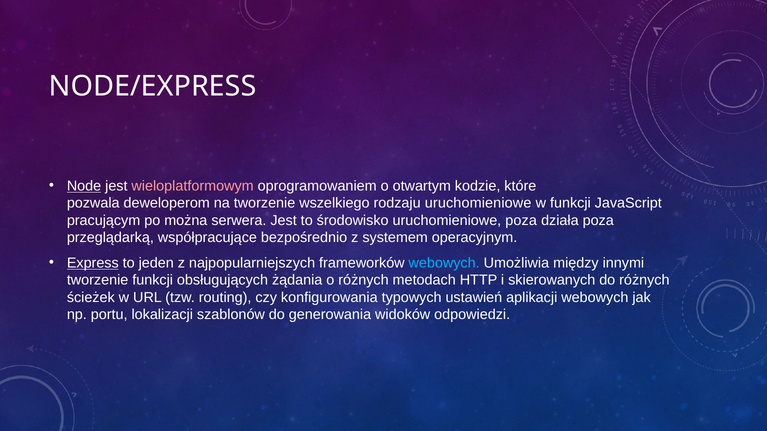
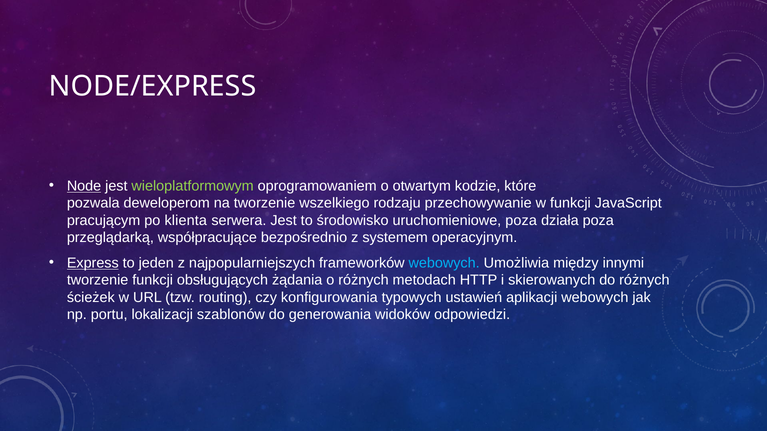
wieloplatformowym colour: pink -> light green
rodzaju uruchomieniowe: uruchomieniowe -> przechowywanie
można: można -> klienta
